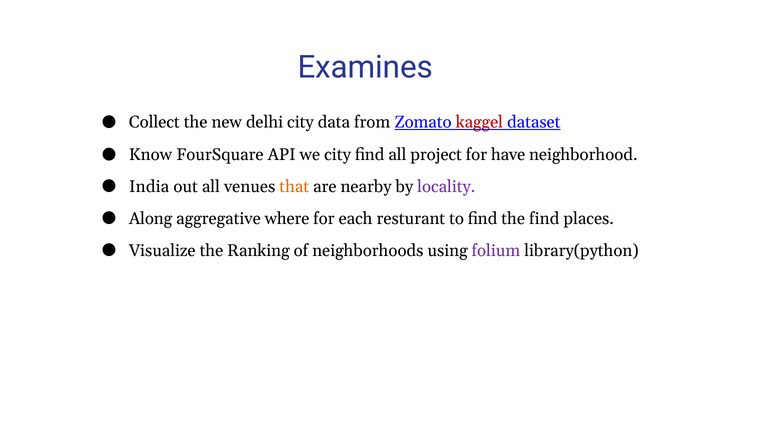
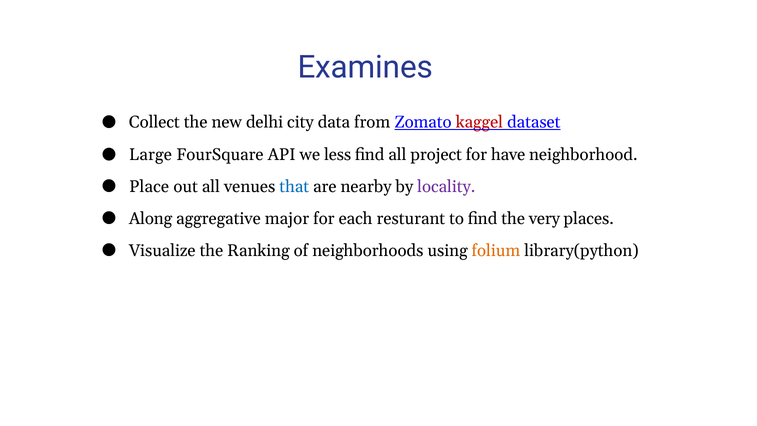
Know: Know -> Large
we city: city -> less
India: India -> Place
that colour: orange -> blue
where: where -> major
the find: find -> very
folium colour: purple -> orange
